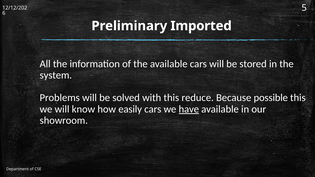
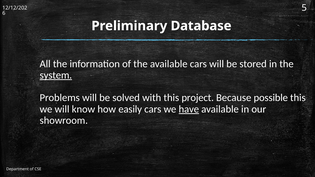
Imported: Imported -> Database
system underline: none -> present
reduce: reduce -> project
